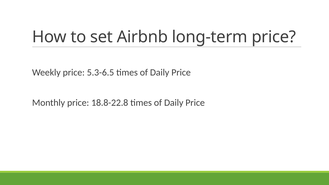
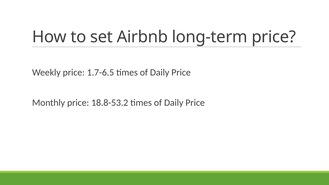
5.3-6.5: 5.3-6.5 -> 1.7-6.5
18.8-22.8: 18.8-22.8 -> 18.8-53.2
